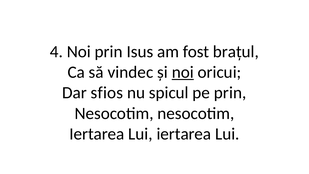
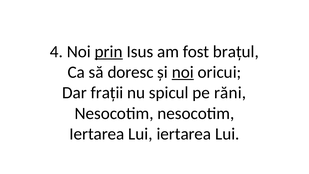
prin at (109, 52) underline: none -> present
vindec: vindec -> doresc
sfios: sfios -> frații
pe prin: prin -> răni
